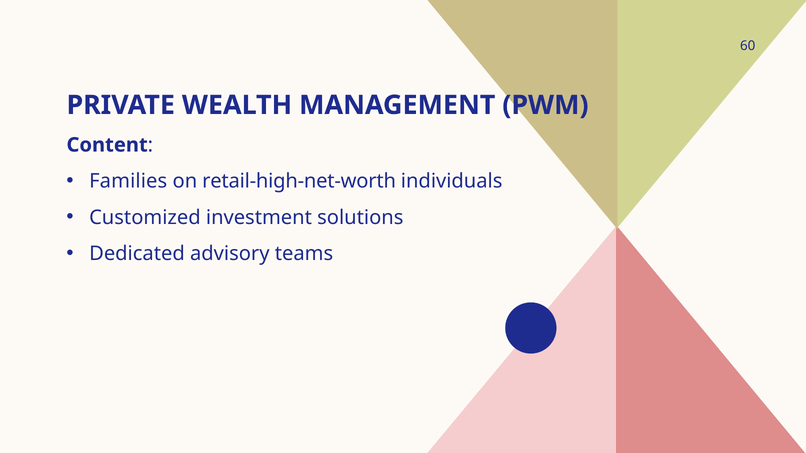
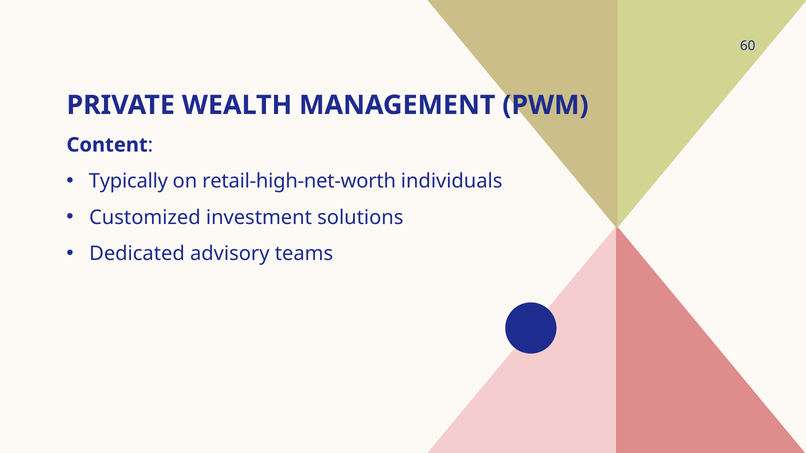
Families: Families -> Typically
